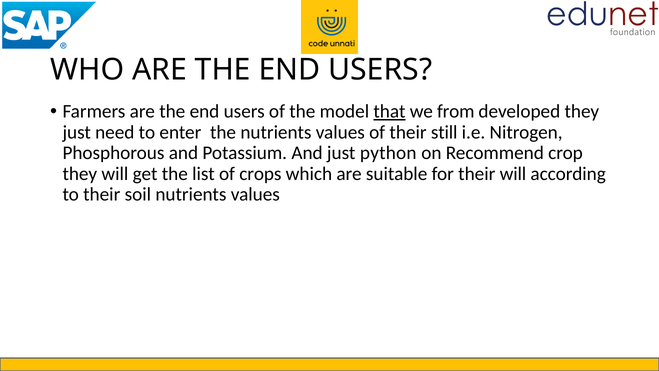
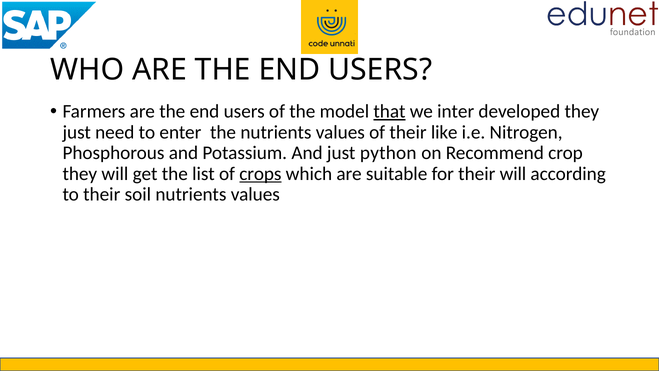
from: from -> inter
still: still -> like
crops underline: none -> present
